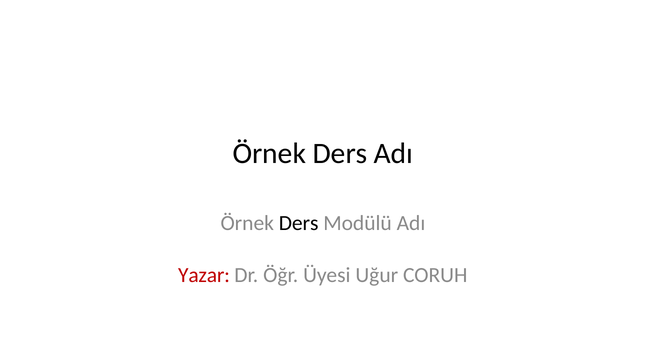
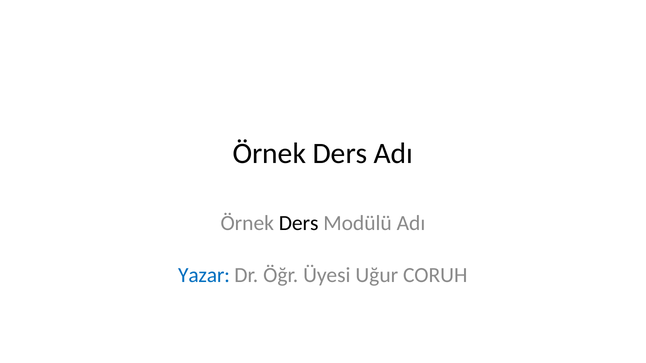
Yazar colour: red -> blue
